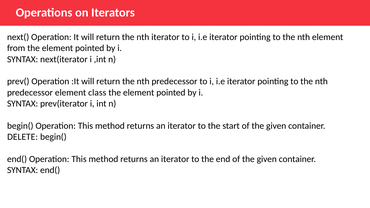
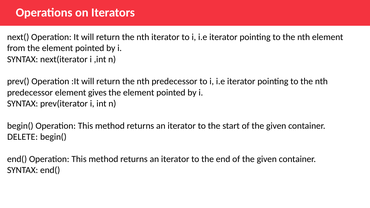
class: class -> gives
